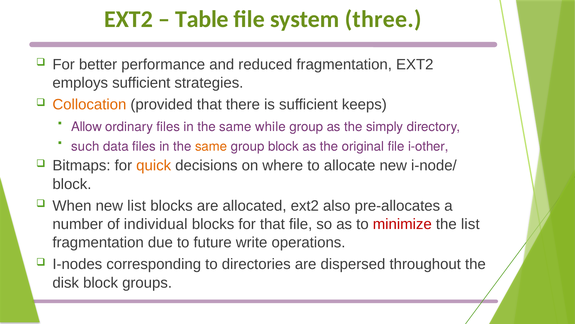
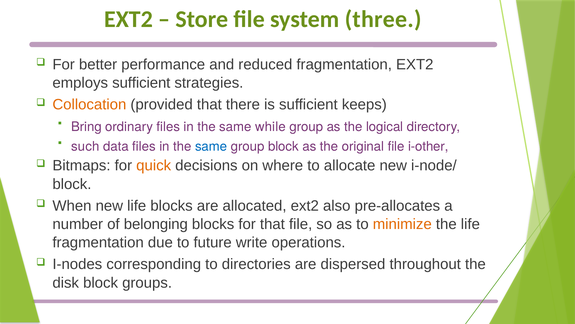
Table: Table -> Store
Allow: Allow -> Bring
simply: simply -> logical
same at (211, 146) colour: orange -> blue
new list: list -> life
individual: individual -> belonging
minimize colour: red -> orange
the list: list -> life
